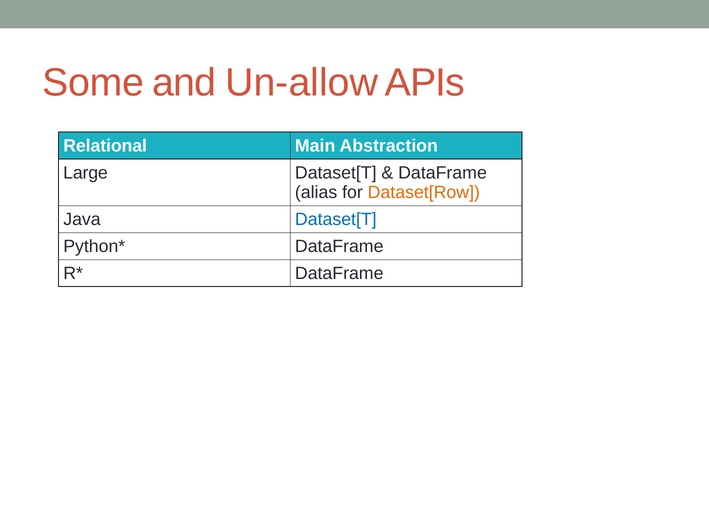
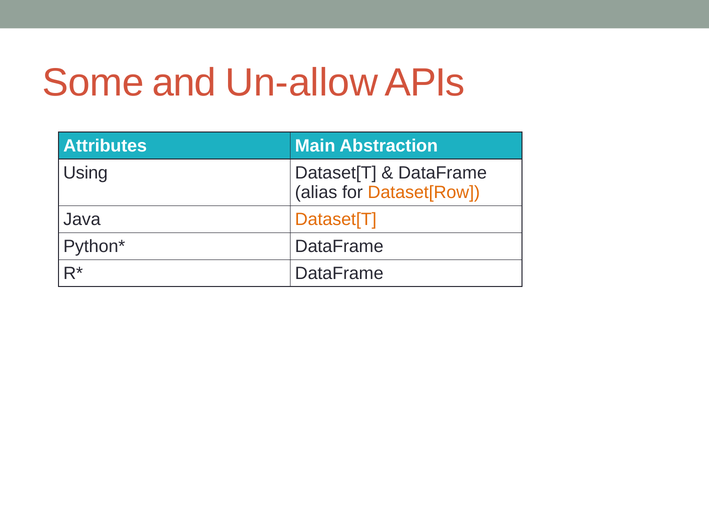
Relational: Relational -> Attributes
Large: Large -> Using
Dataset[T at (336, 219) colour: blue -> orange
